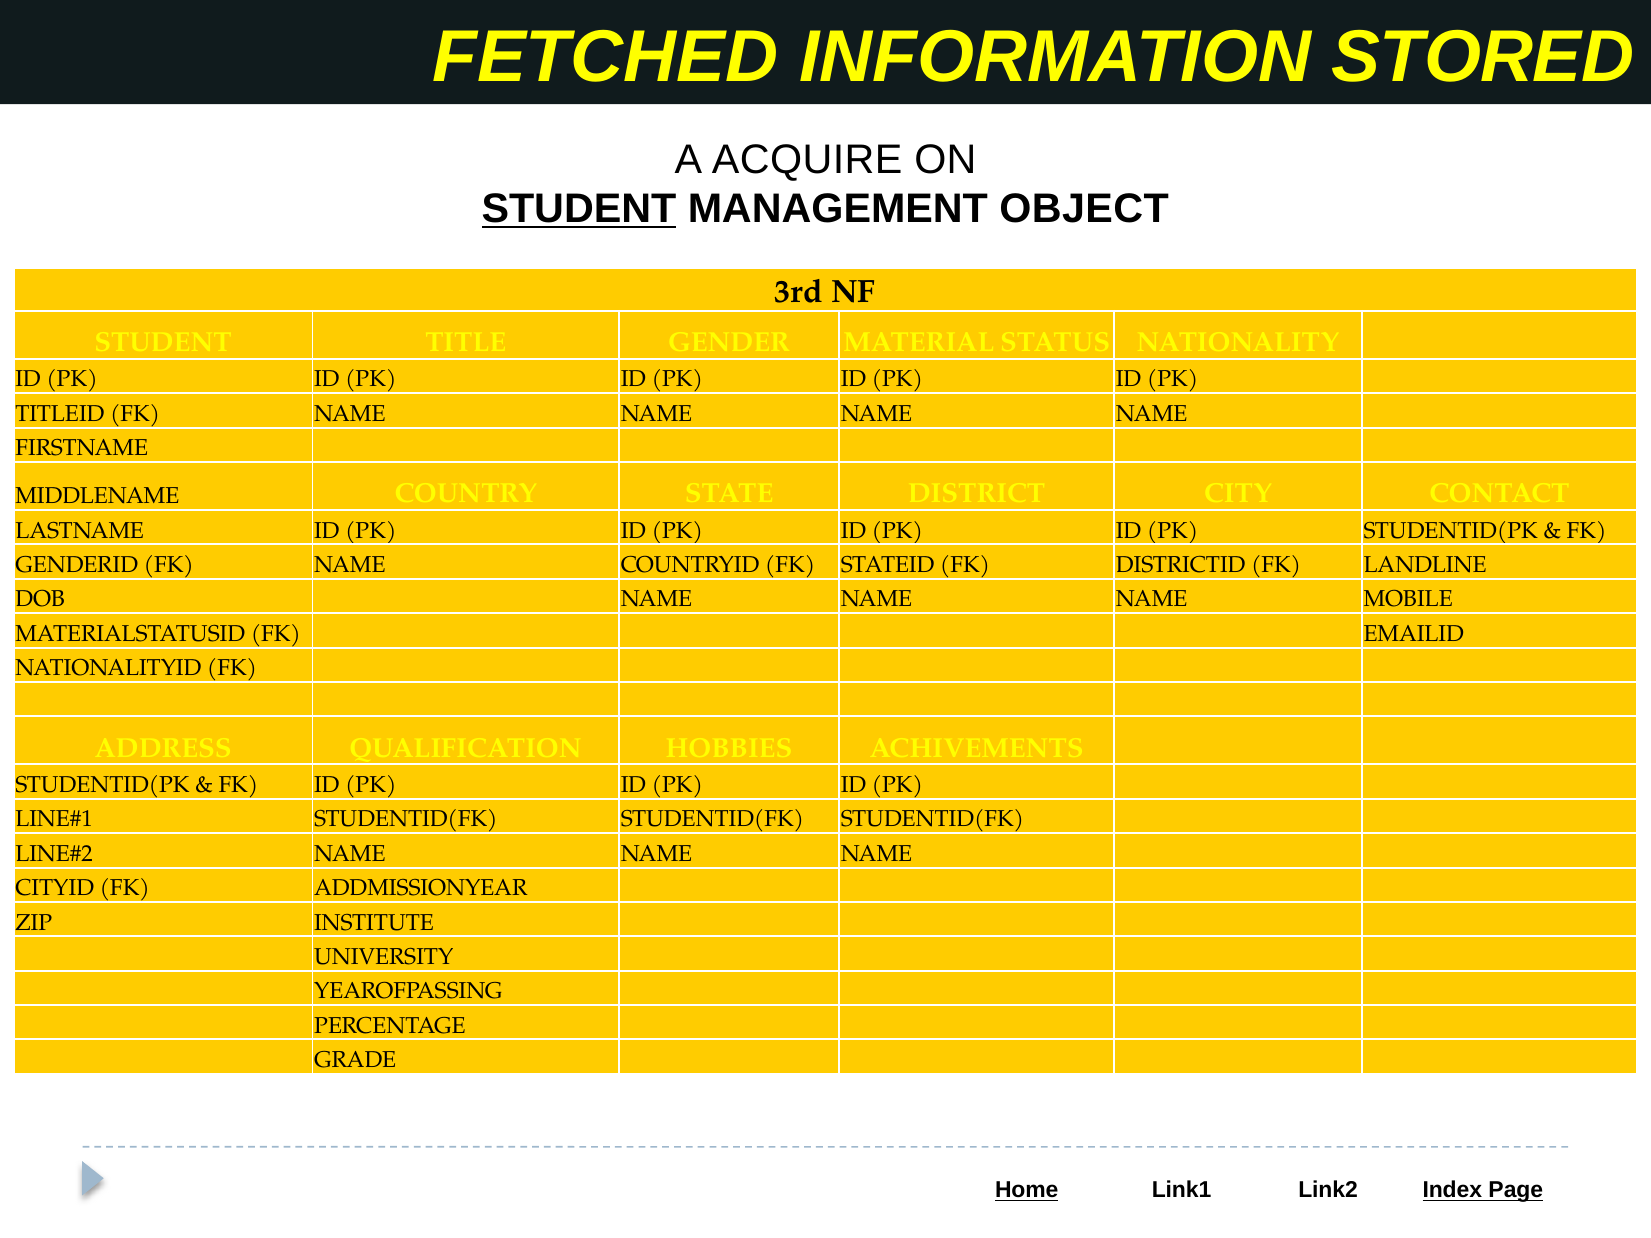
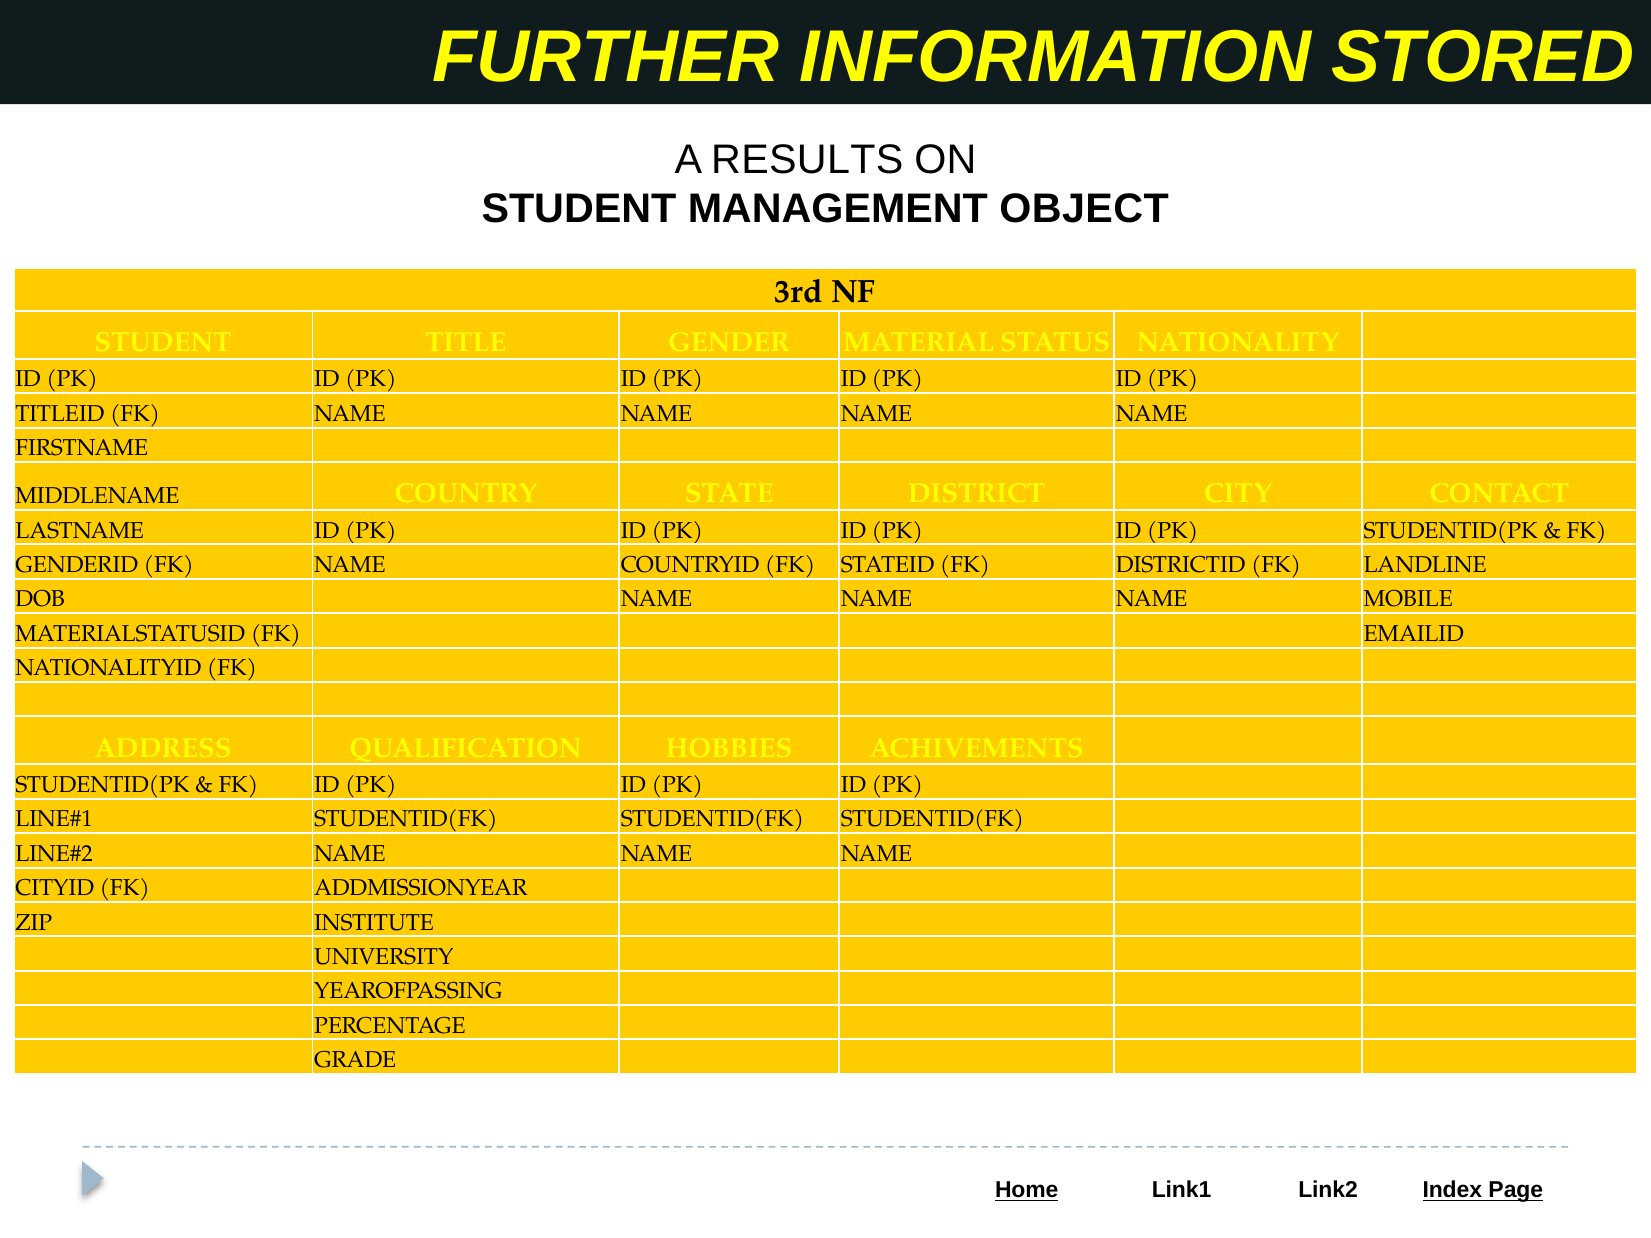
FETCHED: FETCHED -> FURTHER
ACQUIRE: ACQUIRE -> RESULTS
STUDENT at (579, 209) underline: present -> none
